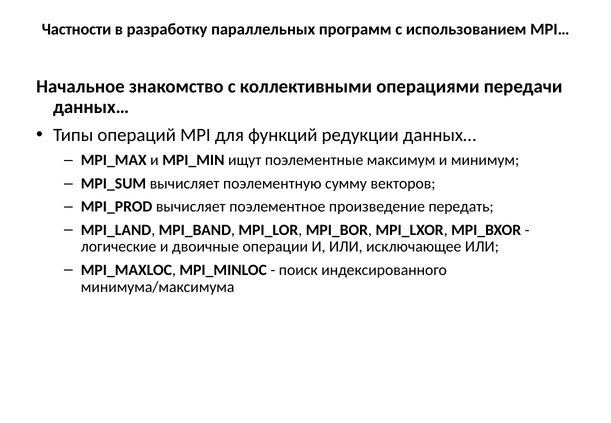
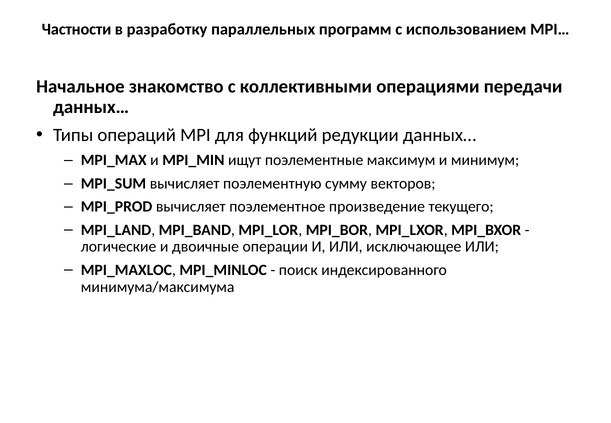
передать: передать -> текущего
